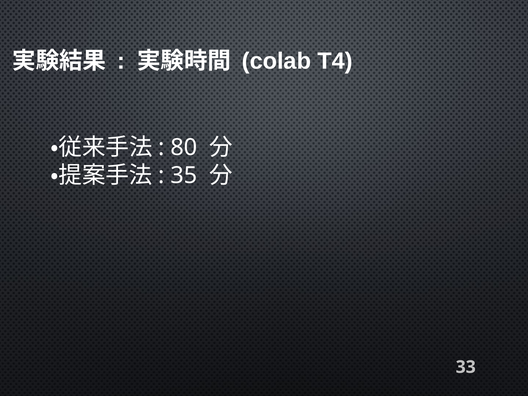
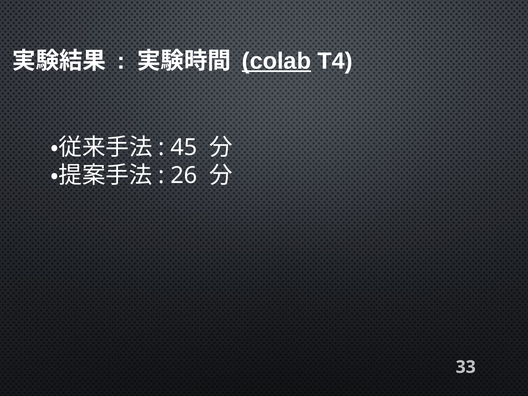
colab underline: none -> present
80: 80 -> 45
35: 35 -> 26
